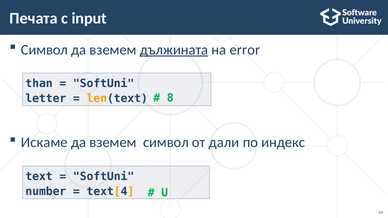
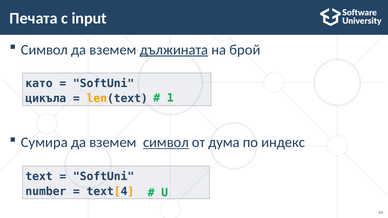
error: error -> брой
than: than -> като
8: 8 -> 1
letter: letter -> цикъла
Искаме: Искаме -> Сумира
символ at (166, 143) underline: none -> present
дали: дали -> дума
